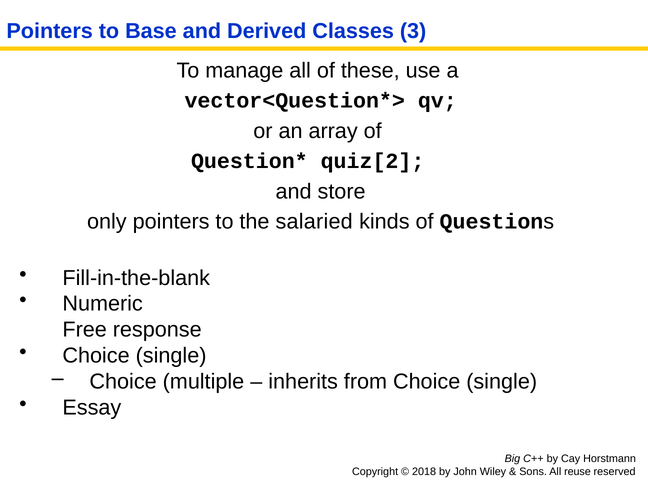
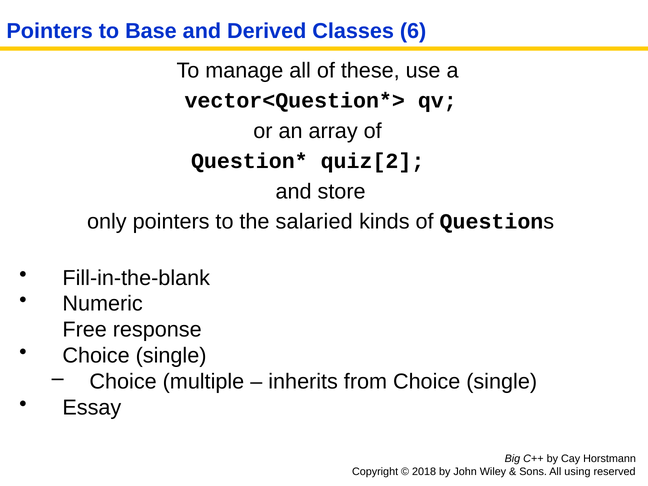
3: 3 -> 6
reuse: reuse -> using
